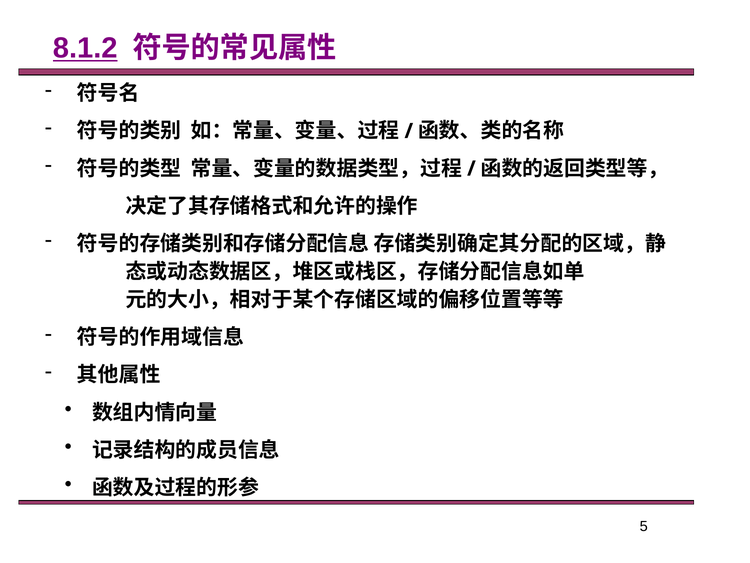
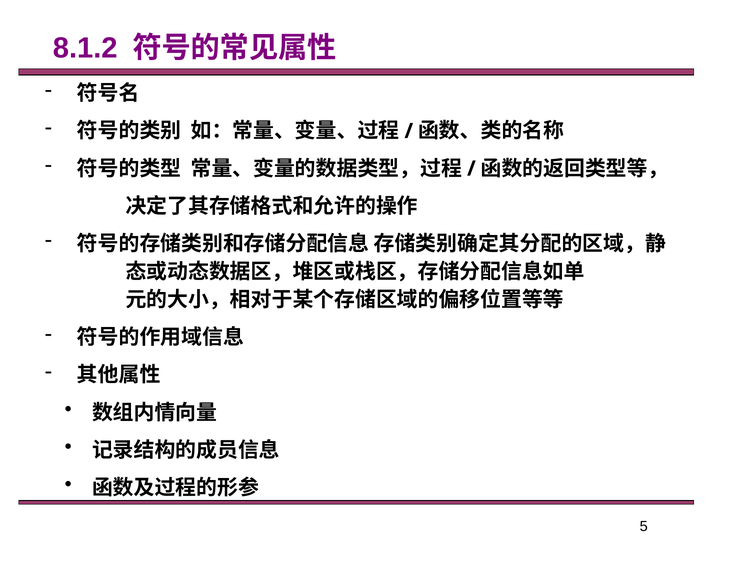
8.1.2 underline: present -> none
